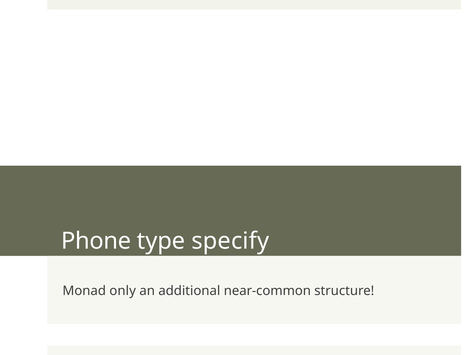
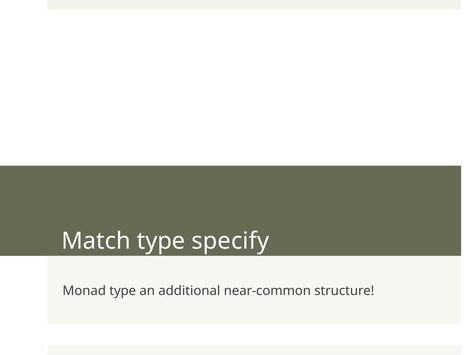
Phone: Phone -> Match
Monad only: only -> type
